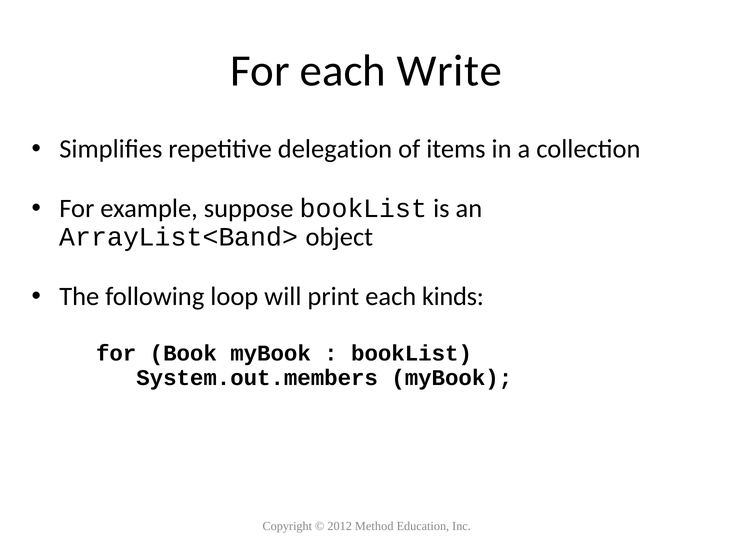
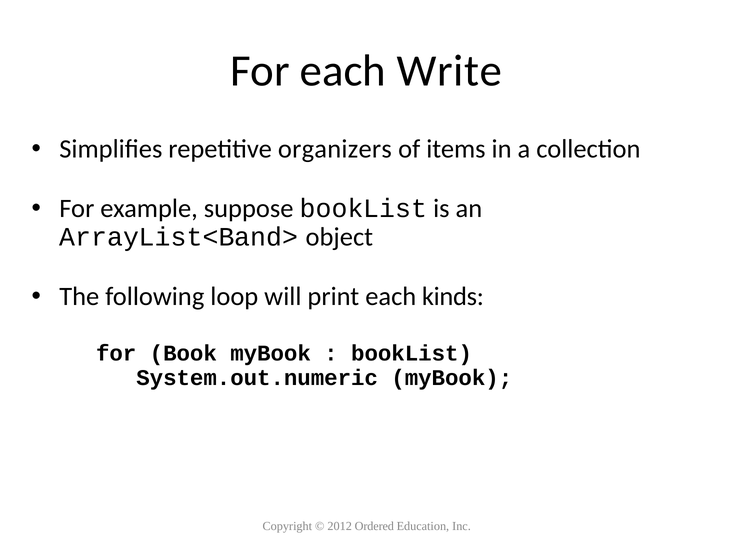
delegation: delegation -> organizers
System.out.members: System.out.members -> System.out.numeric
Method: Method -> Ordered
